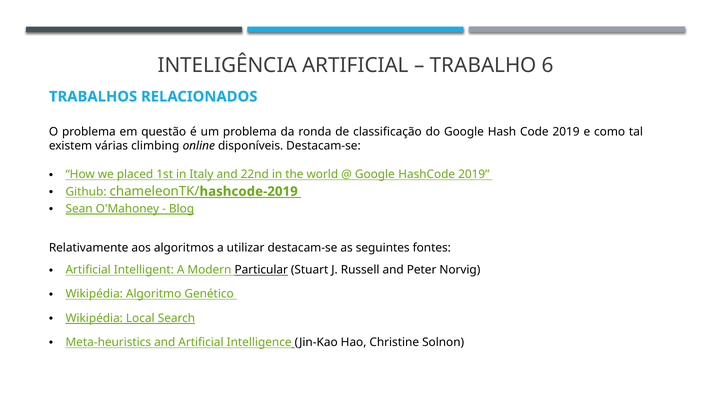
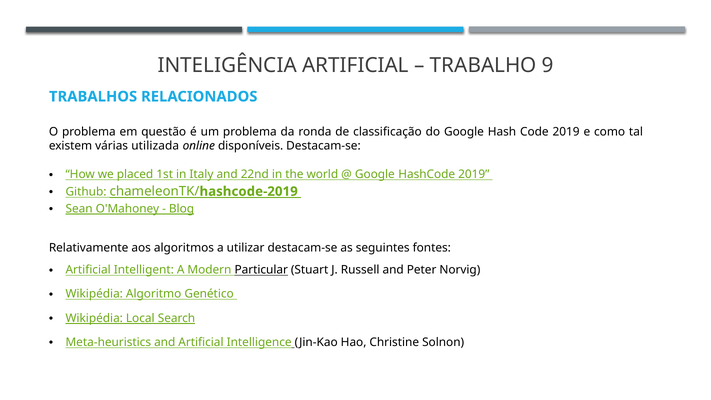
6: 6 -> 9
climbing: climbing -> utilizada
